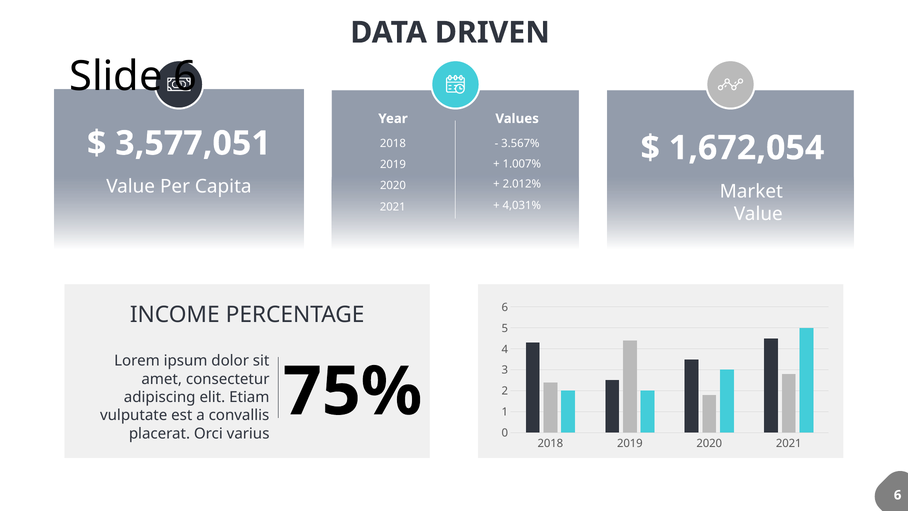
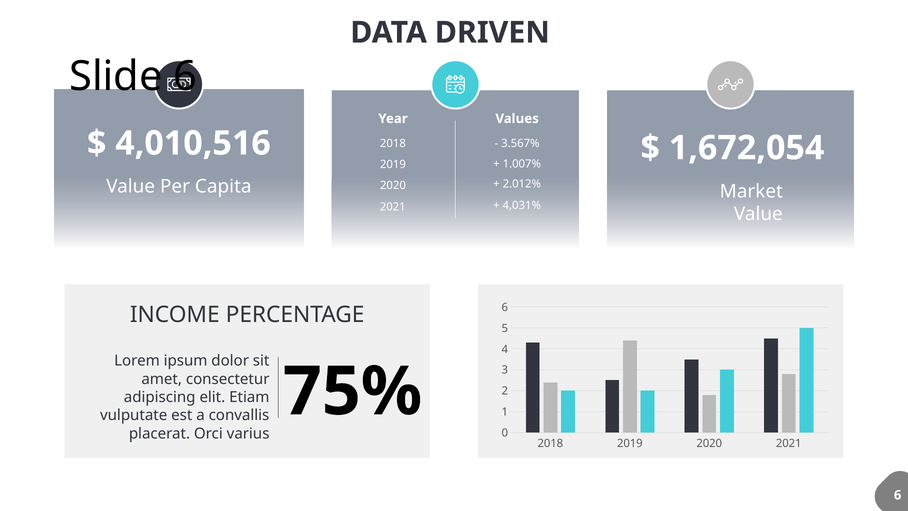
3,577,051: 3,577,051 -> 4,010,516
